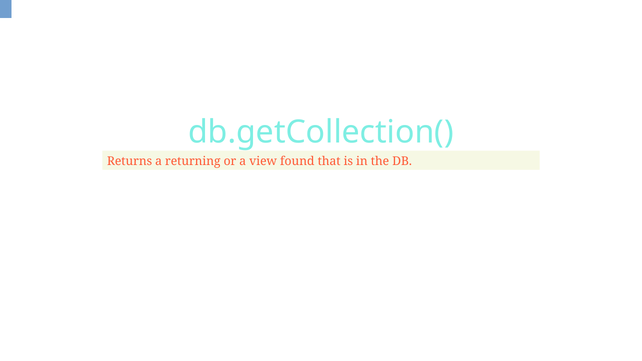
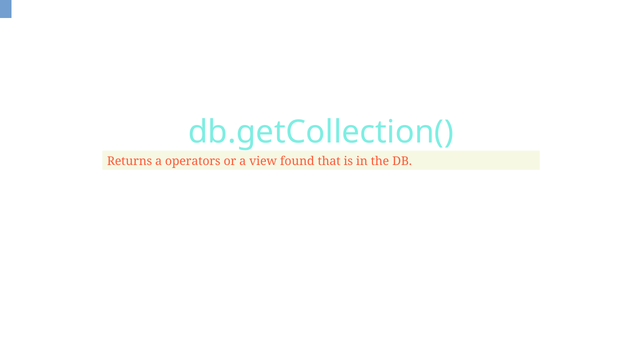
returning: returning -> operators
